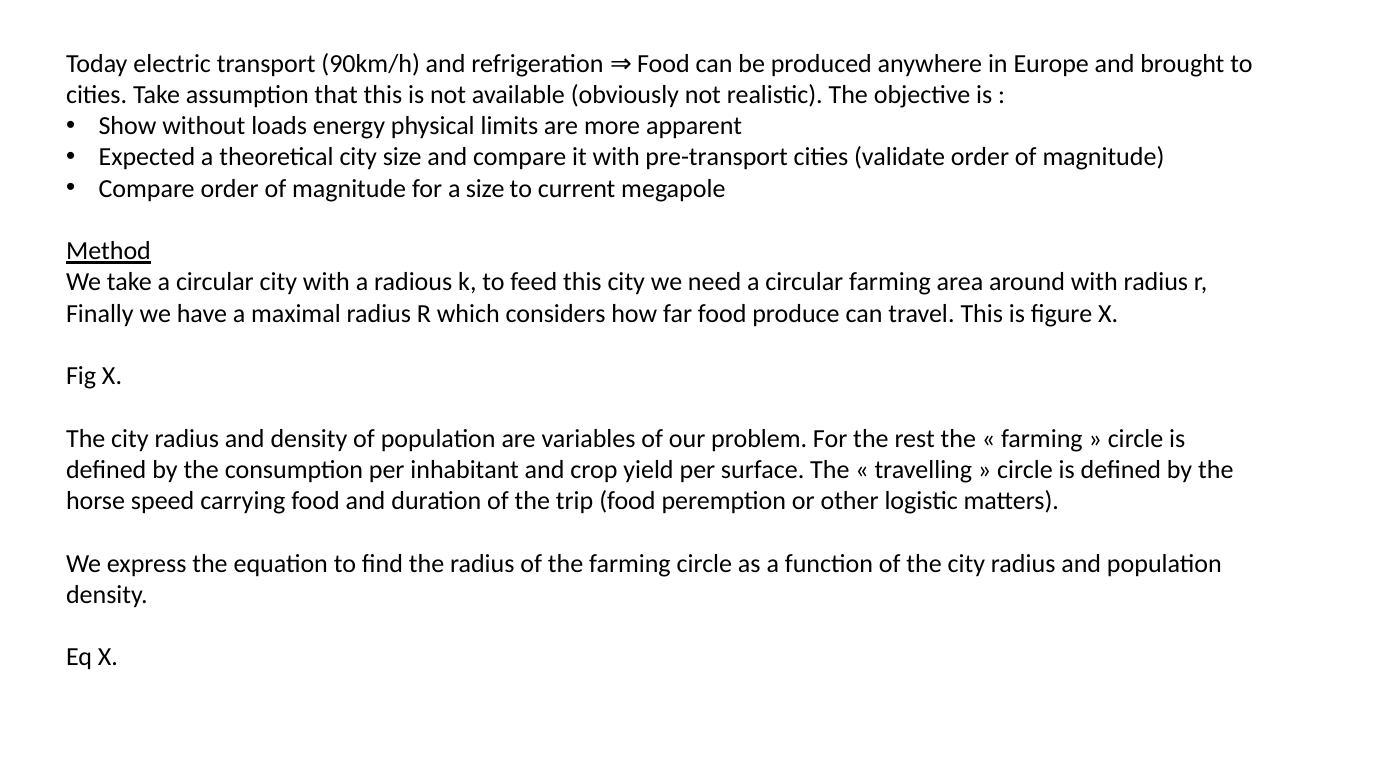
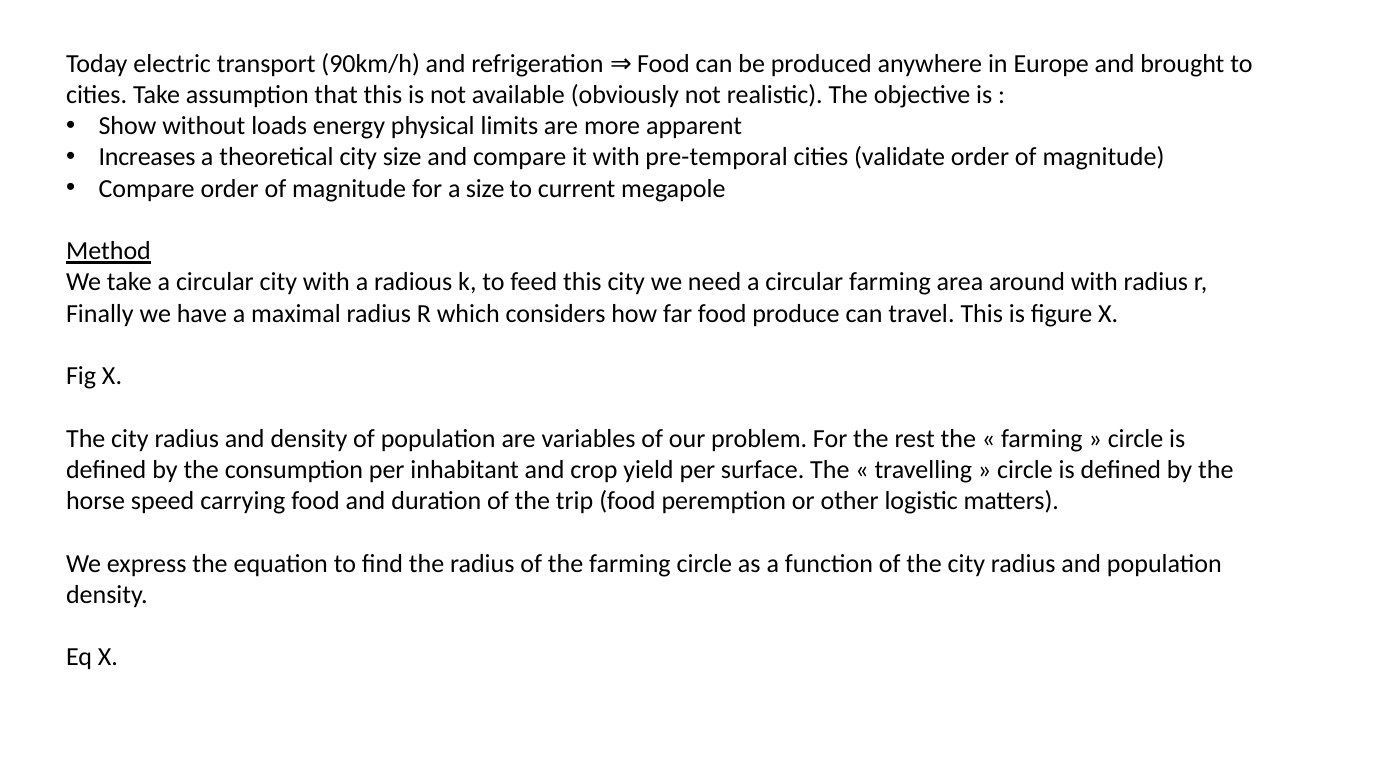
Expected: Expected -> Increases
pre-transport: pre-transport -> pre-temporal
